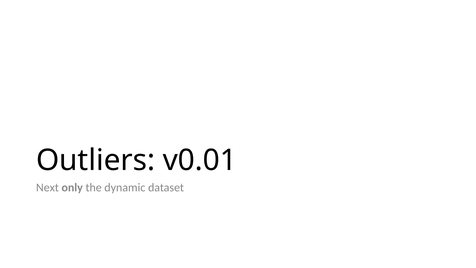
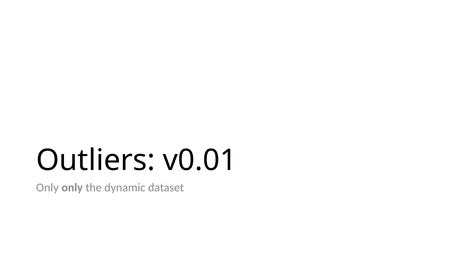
Next at (47, 187): Next -> Only
